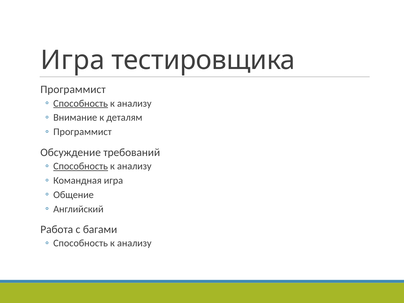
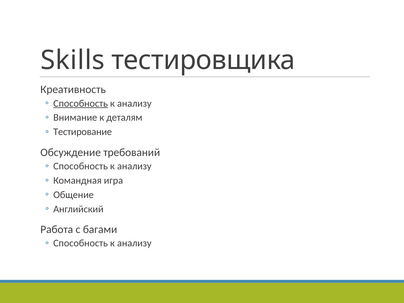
Игра at (73, 60): Игра -> Skills
Программист at (73, 90): Программист -> Креативность
Программист at (83, 132): Программист -> Тестирование
Способность at (81, 166) underline: present -> none
